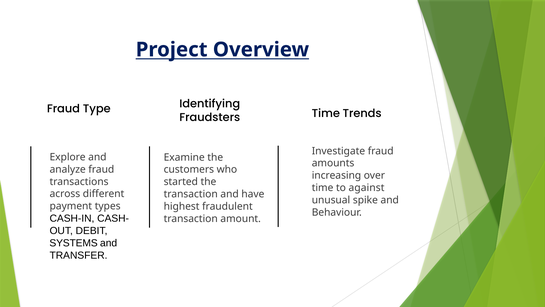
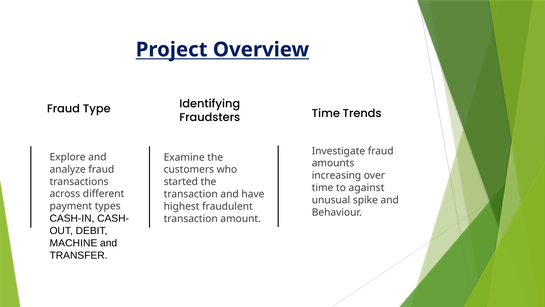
SYSTEMS: SYSTEMS -> MACHINE
